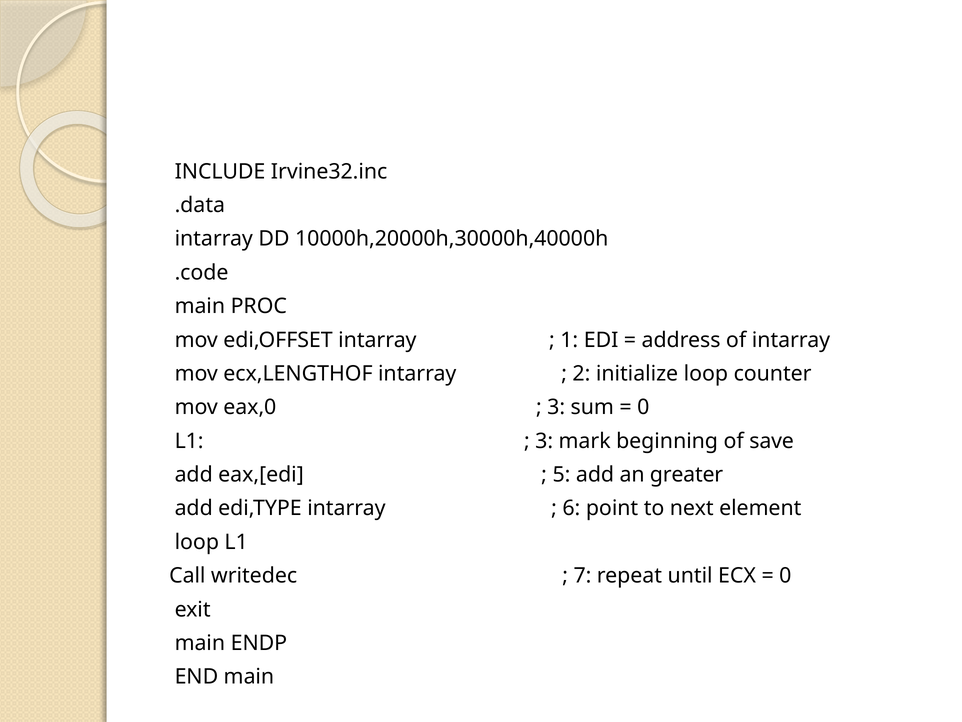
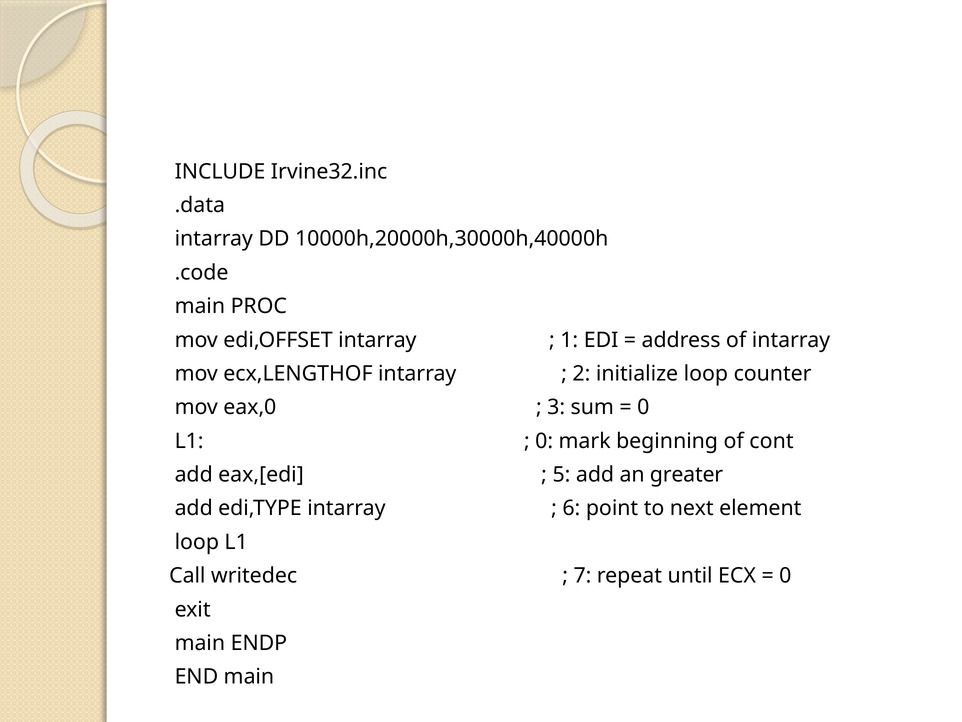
3 at (544, 441): 3 -> 0
save: save -> cont
